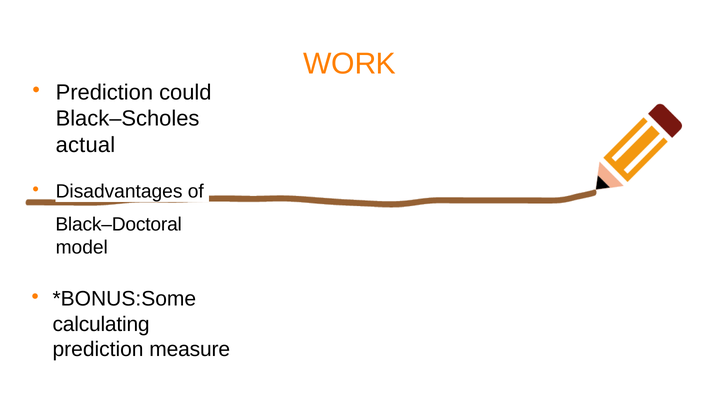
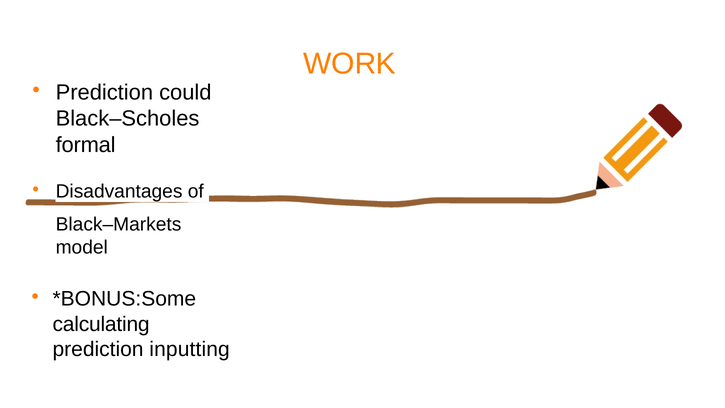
actual: actual -> formal
Black–Doctoral: Black–Doctoral -> Black–Markets
measure: measure -> inputting
